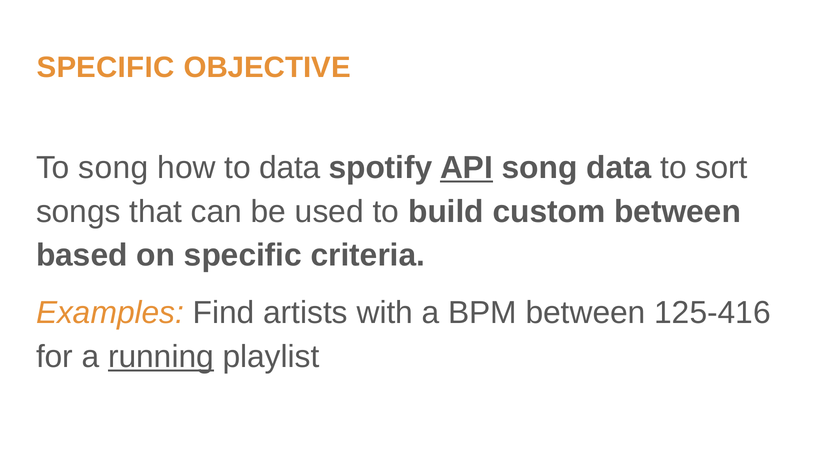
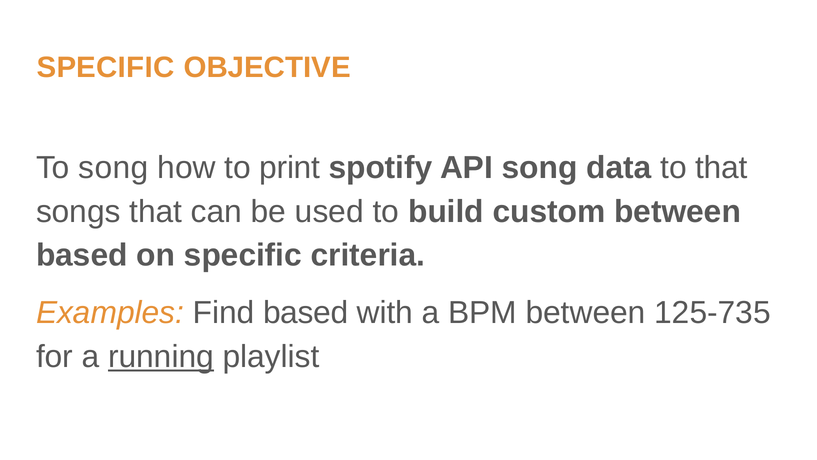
to data: data -> print
API underline: present -> none
to sort: sort -> that
Find artists: artists -> based
125-416: 125-416 -> 125-735
